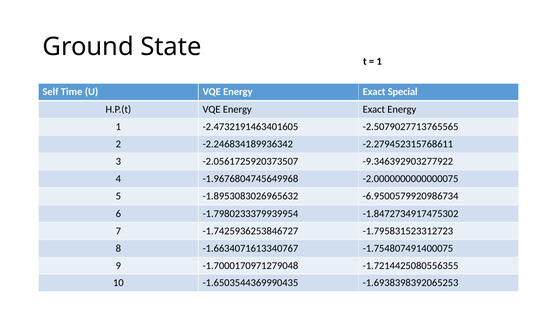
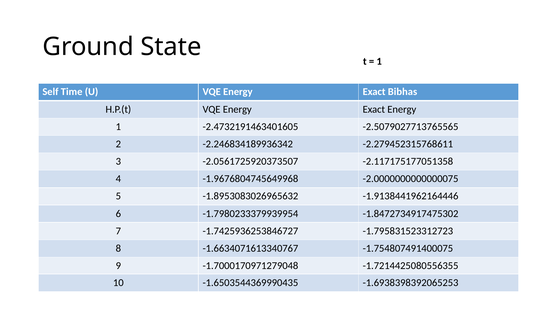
Special: Special -> Bibhas
-9.346392903277922: -9.346392903277922 -> -2.117175177051358
-6.9500579920986734: -6.9500579920986734 -> -1.9138441962164446
